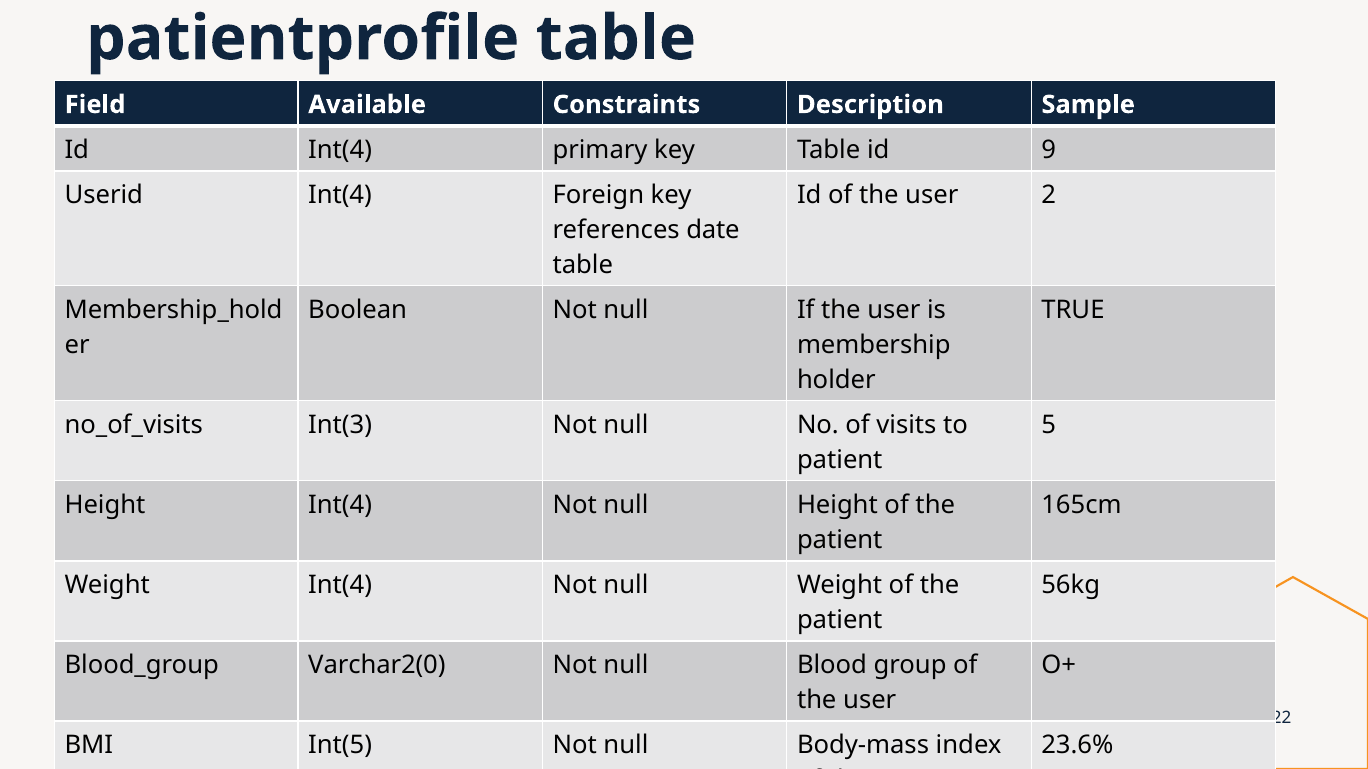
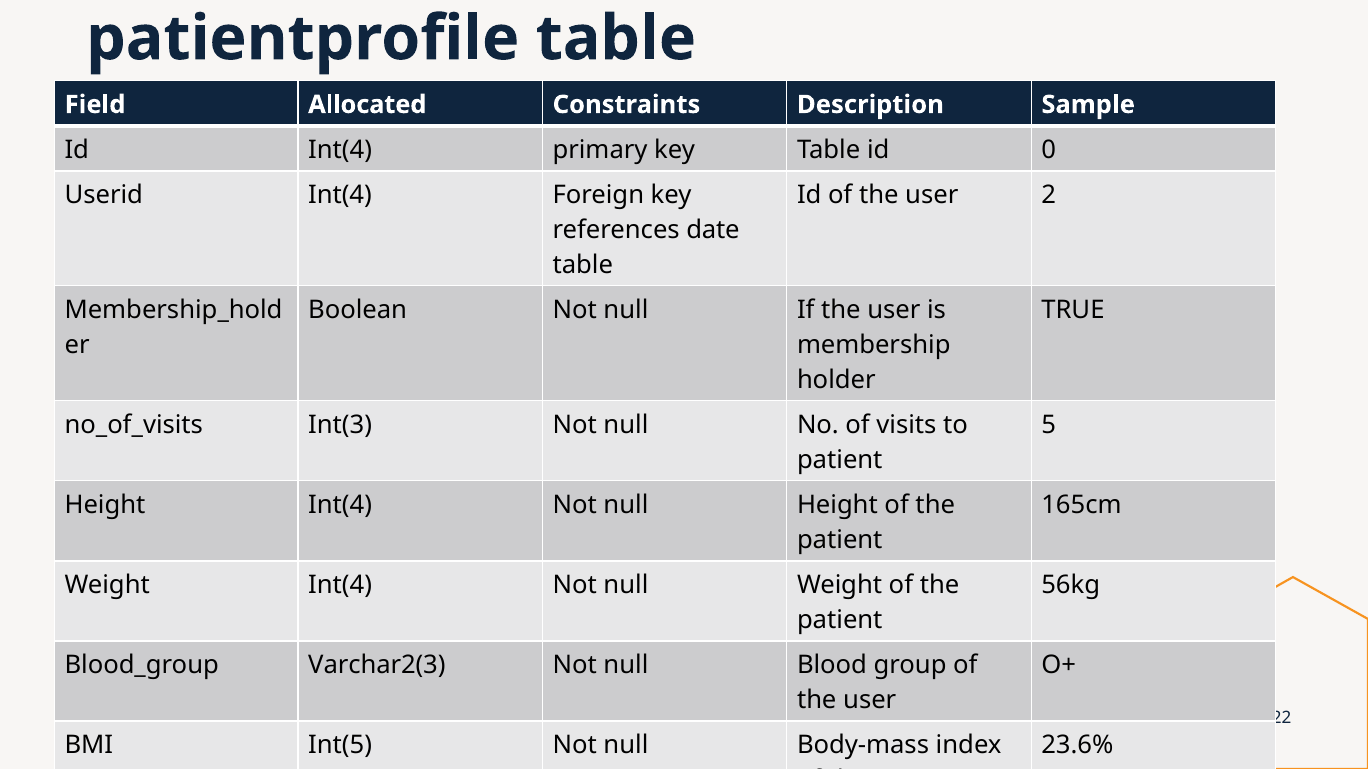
Available: Available -> Allocated
9: 9 -> 0
Varchar2(0: Varchar2(0 -> Varchar2(3
